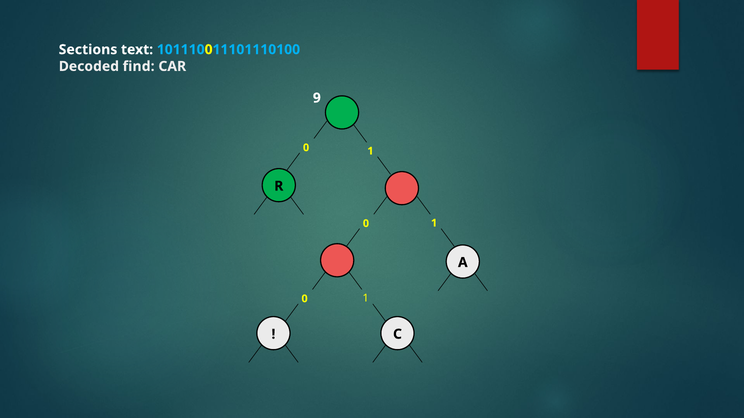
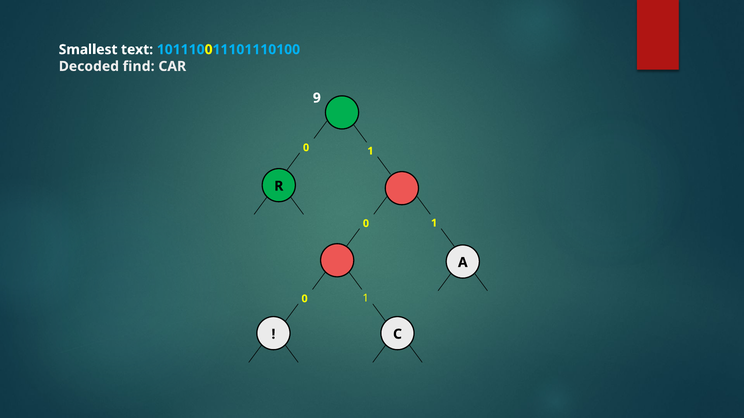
Sections: Sections -> Smallest
